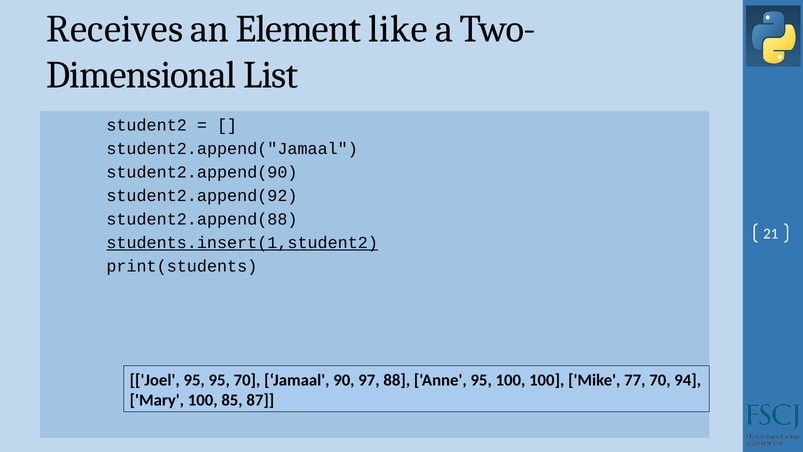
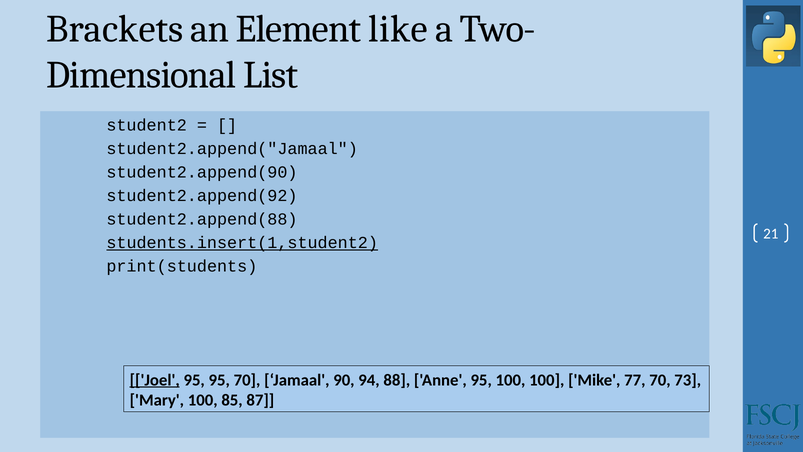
Receives: Receives -> Brackets
Joel underline: none -> present
97: 97 -> 94
94: 94 -> 73
